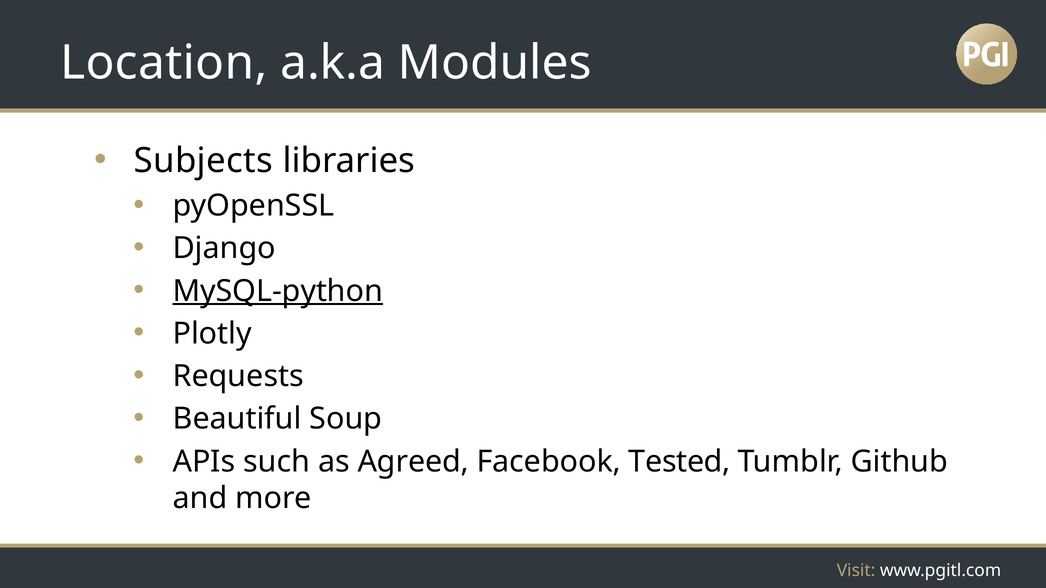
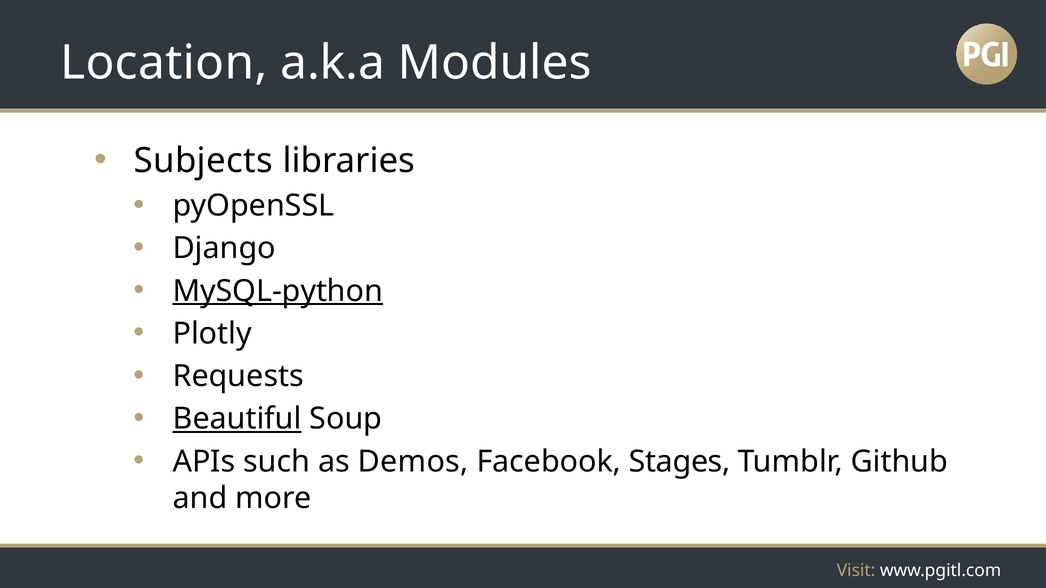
Beautiful underline: none -> present
Agreed: Agreed -> Demos
Tested: Tested -> Stages
